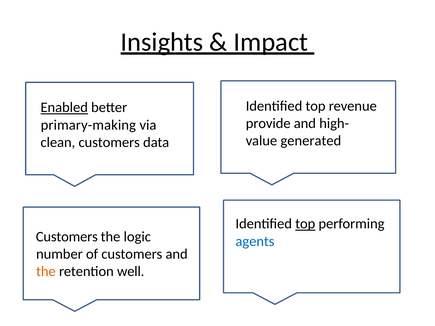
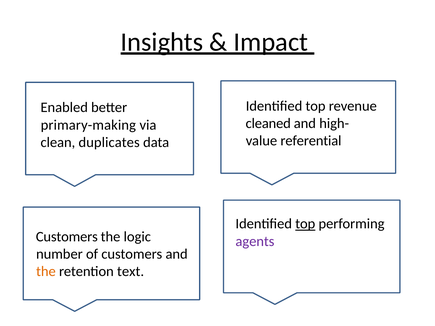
Enabled underline: present -> none
provide: provide -> cleaned
generated: generated -> referential
clean customers: customers -> duplicates
agents colour: blue -> purple
well: well -> text
